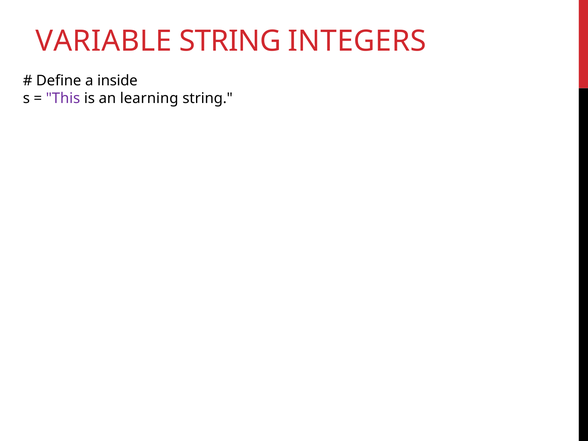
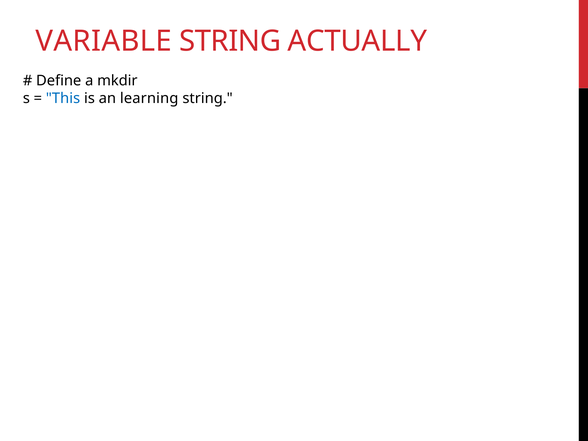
INTEGERS: INTEGERS -> ACTUALLY
inside: inside -> mkdir
This colour: purple -> blue
